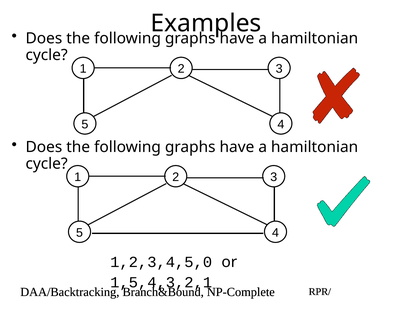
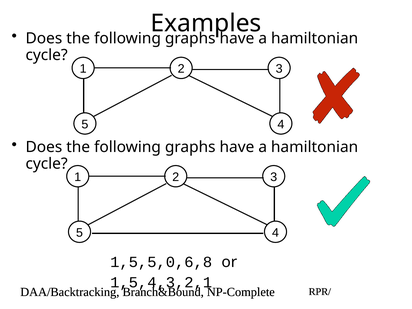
1,2,3,4,5,0: 1,2,3,4,5,0 -> 1,5,5,0,6,8
